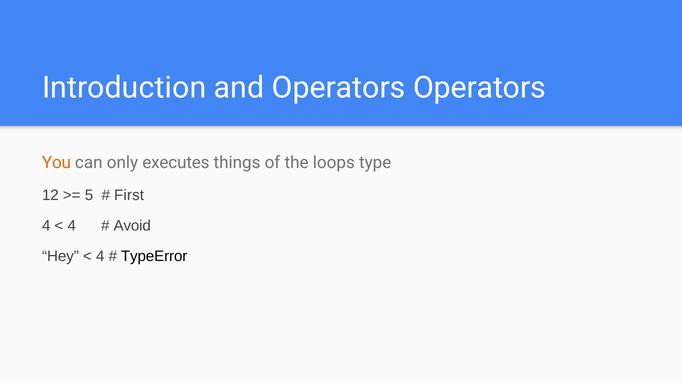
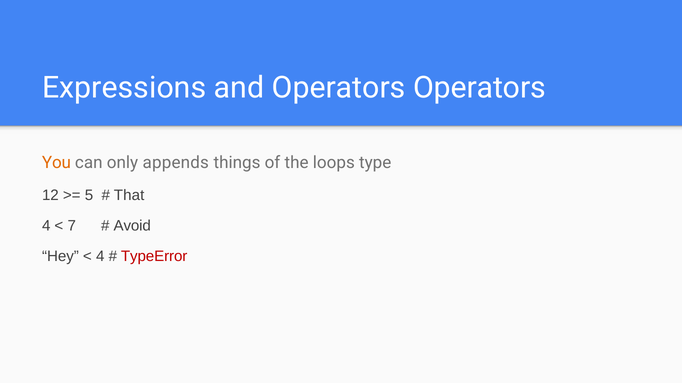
Introduction: Introduction -> Expressions
executes: executes -> appends
First: First -> That
4 at (72, 226): 4 -> 7
TypeError colour: black -> red
